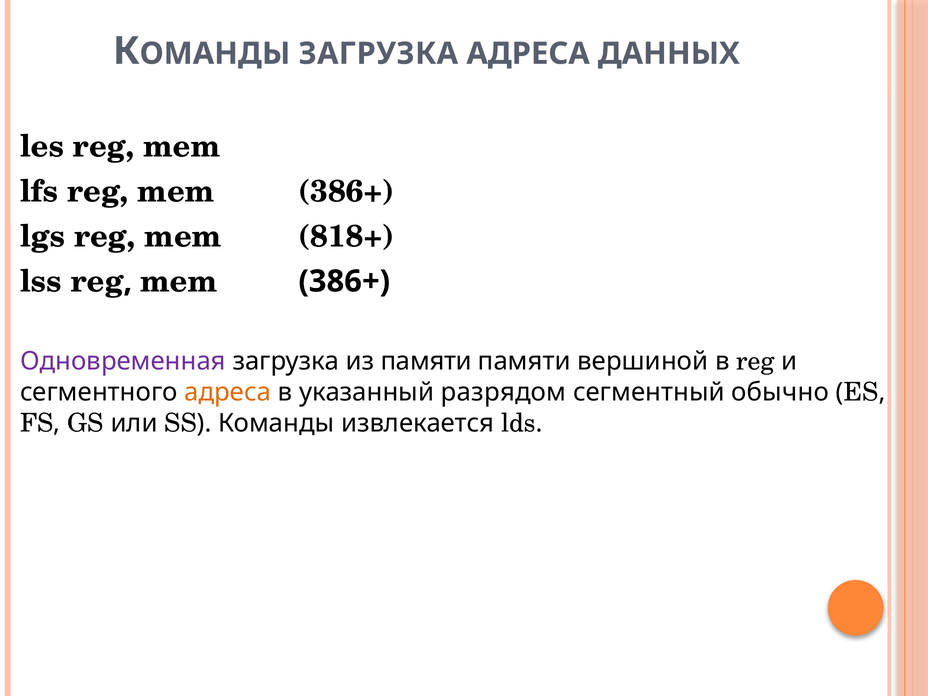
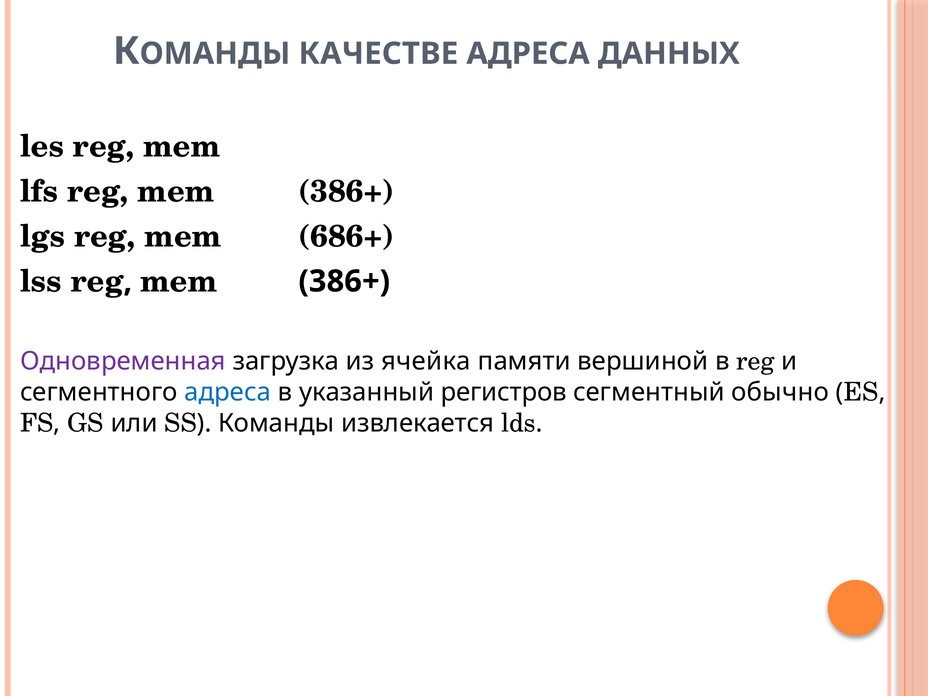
ЗАГРУЗКА at (378, 54): ЗАГРУЗКА -> КАЧЕСТВЕ
818+: 818+ -> 686+
из памяти: памяти -> ячейка
адреса at (228, 392) colour: orange -> blue
разрядом: разрядом -> регистров
